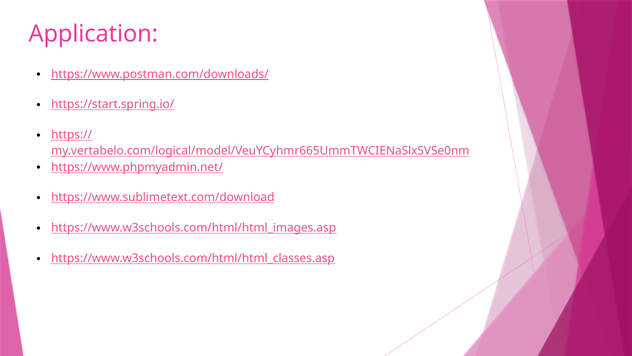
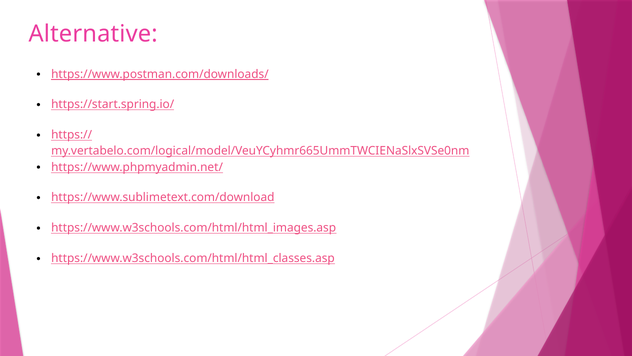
Application: Application -> Alternative
